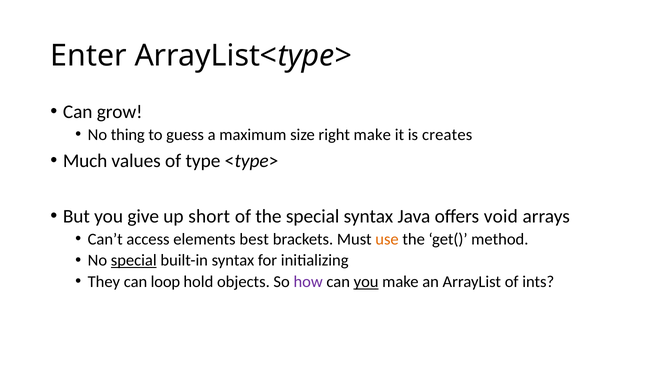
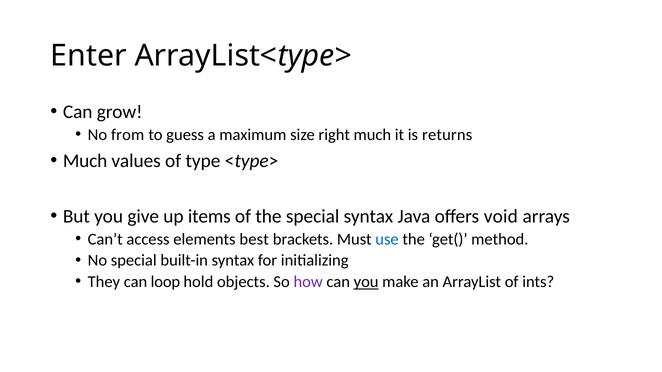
thing: thing -> from
right make: make -> much
creates: creates -> returns
short: short -> items
use colour: orange -> blue
special at (134, 261) underline: present -> none
